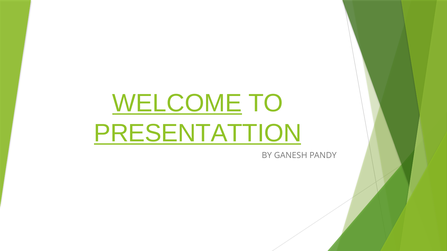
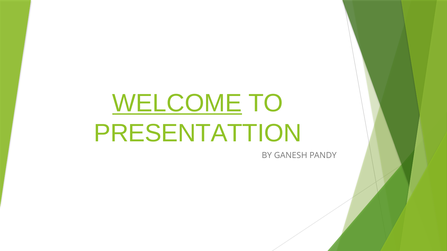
PRESENTATTION underline: present -> none
